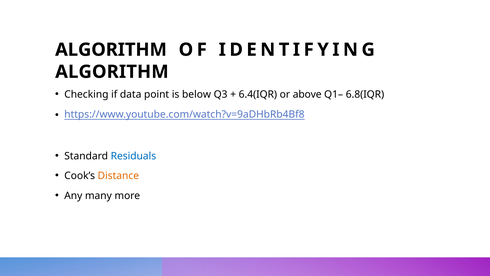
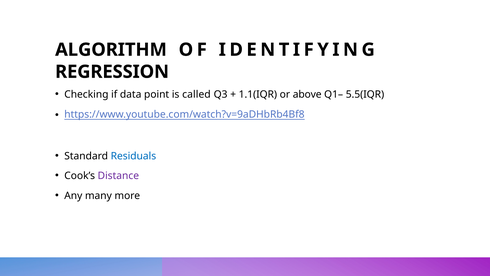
ALGORITHM at (112, 72): ALGORITHM -> REGRESSION
below: below -> called
6.4(IQR: 6.4(IQR -> 1.1(IQR
6.8(IQR: 6.8(IQR -> 5.5(IQR
Distance colour: orange -> purple
